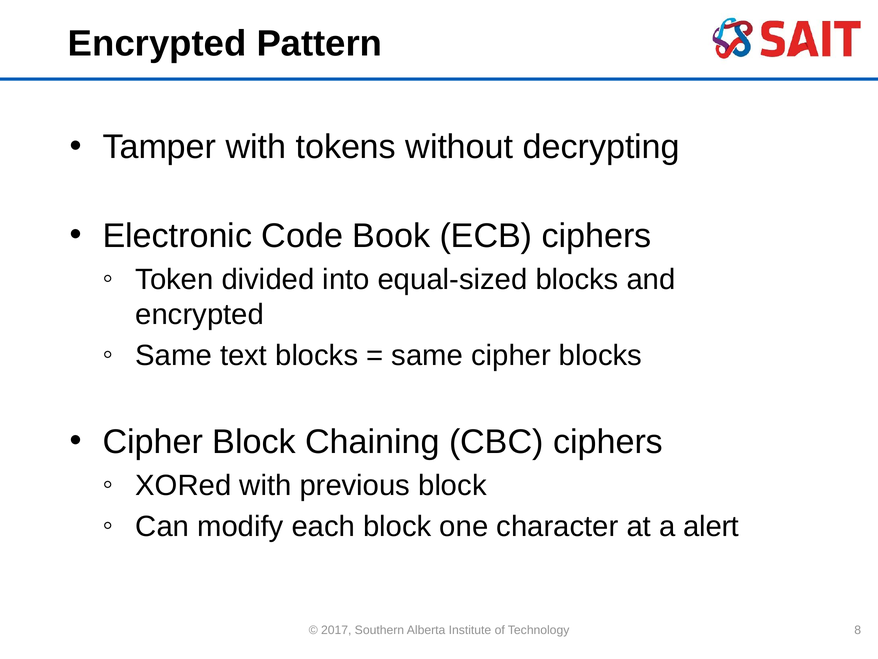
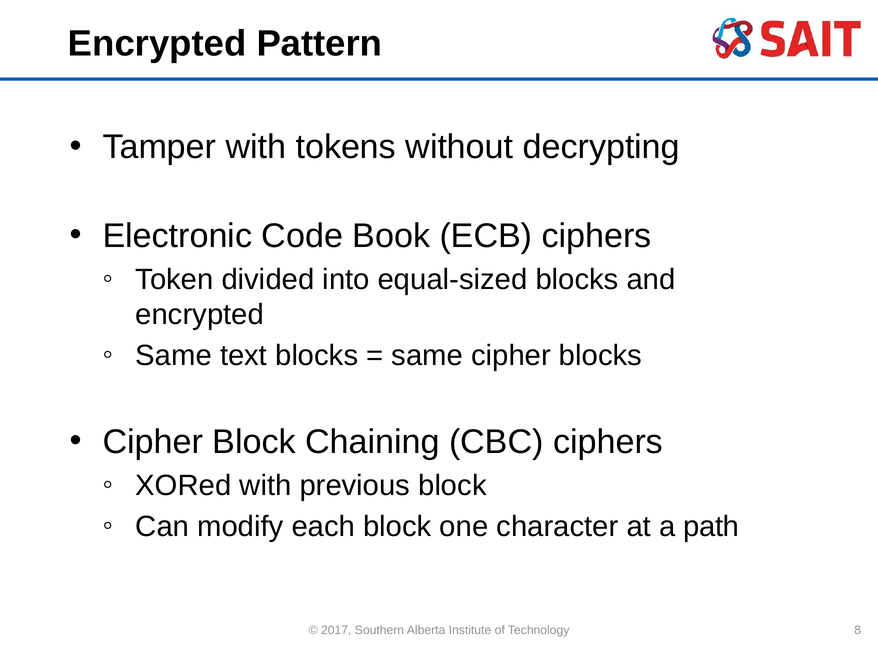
alert: alert -> path
